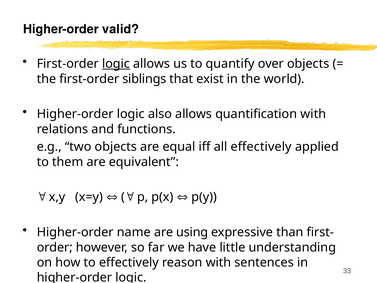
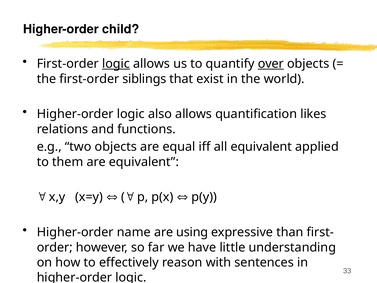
valid: valid -> child
over underline: none -> present
quantification with: with -> likes
all effectively: effectively -> equivalent
